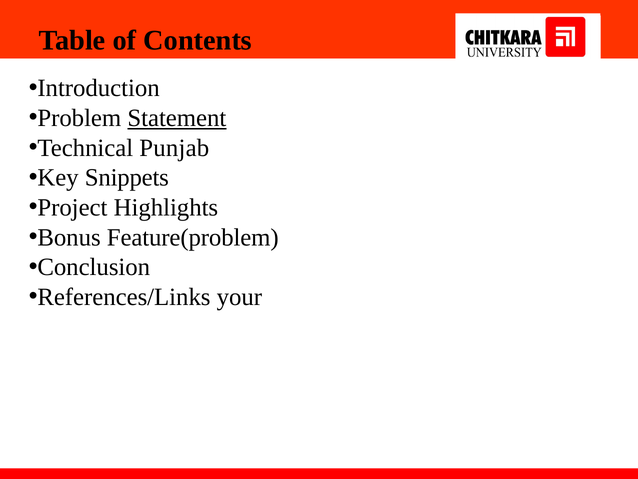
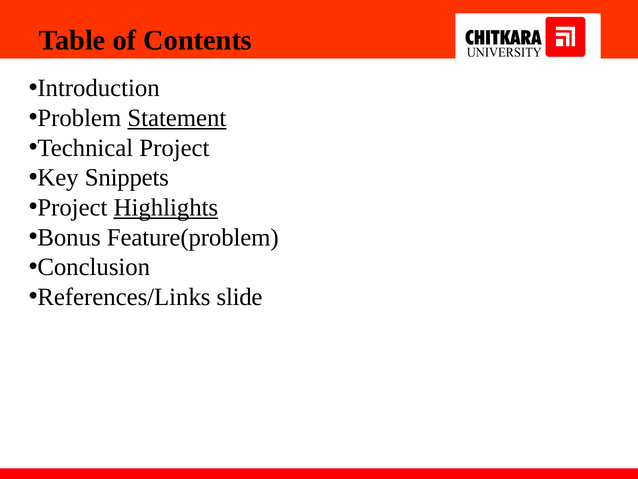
Technical Punjab: Punjab -> Project
Highlights underline: none -> present
your: your -> slide
